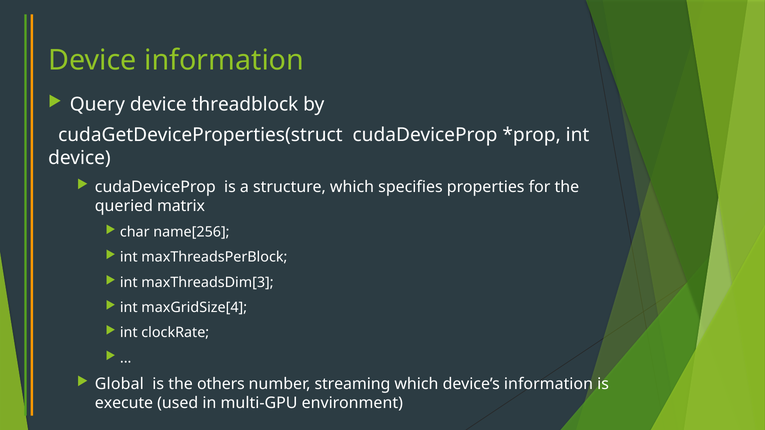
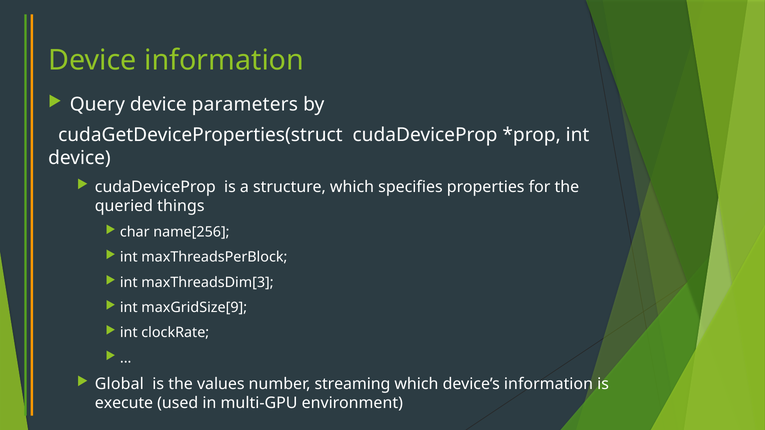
threadblock: threadblock -> parameters
matrix: matrix -> things
maxGridSize[4: maxGridSize[4 -> maxGridSize[9
others: others -> values
